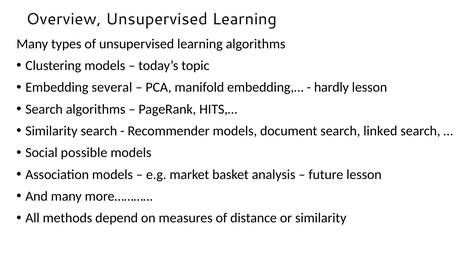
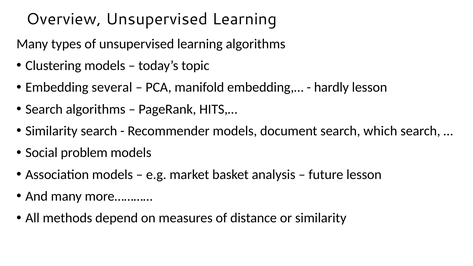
linked: linked -> which
possible: possible -> problem
